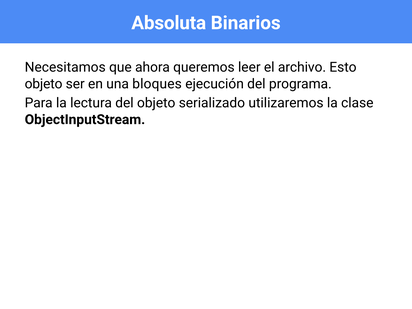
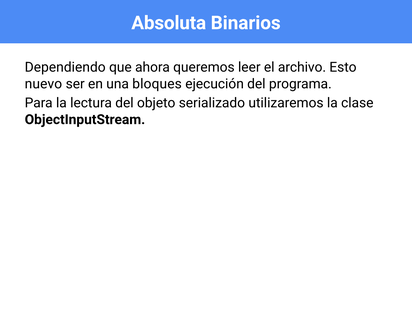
Necesitamos: Necesitamos -> Dependiendo
objeto at (44, 84): objeto -> nuevo
